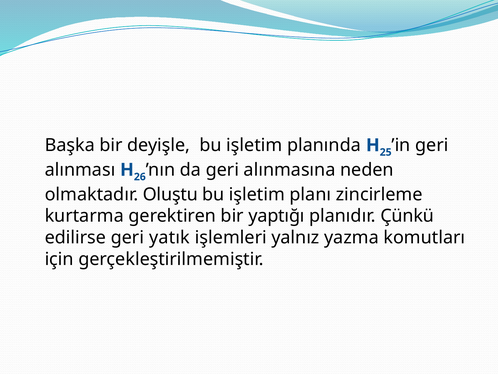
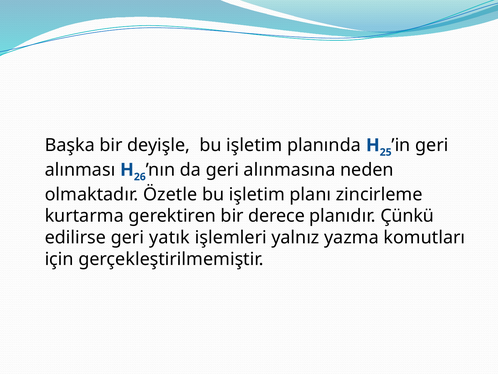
Oluştu: Oluştu -> Özetle
yaptığı: yaptığı -> derece
